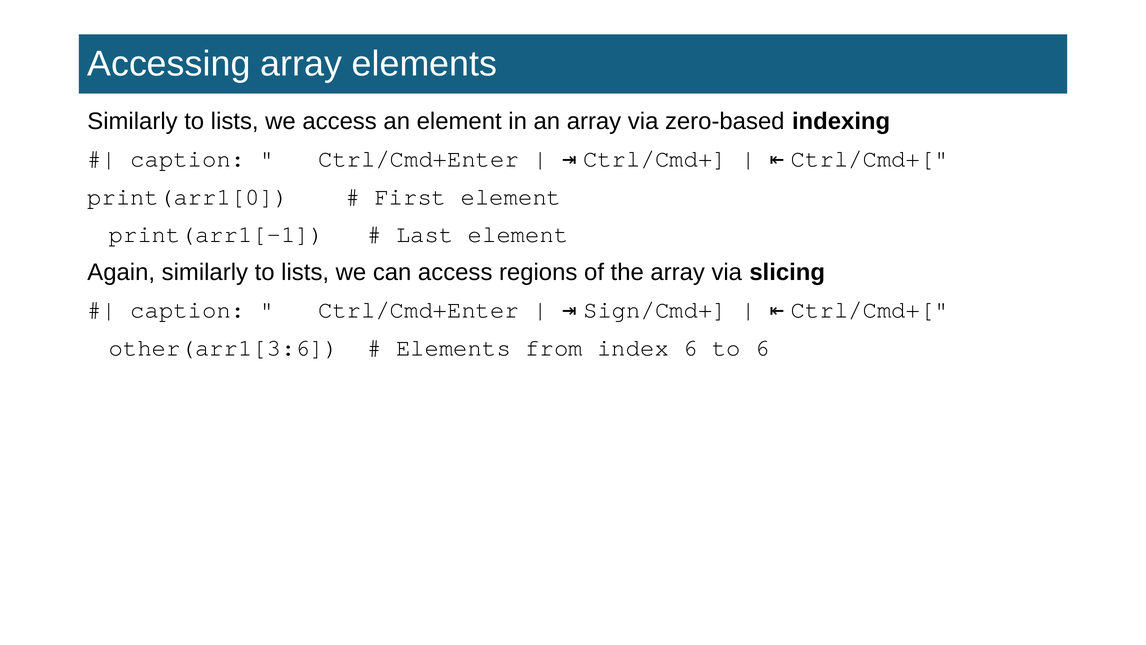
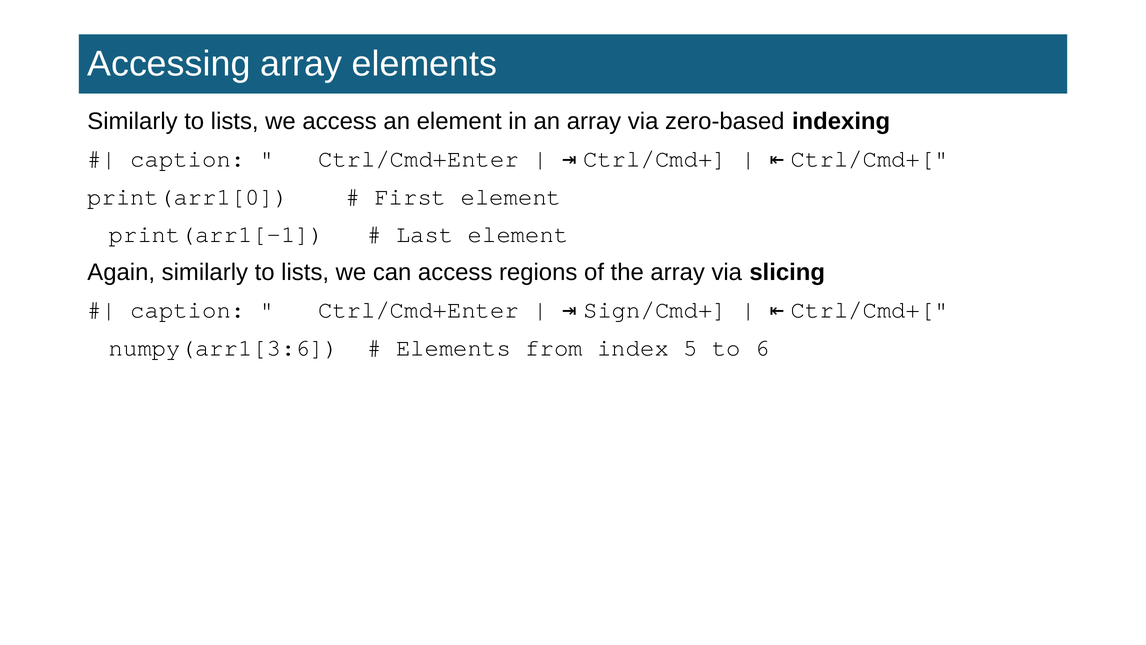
other(arr1[3:6: other(arr1[3:6 -> numpy(arr1[3:6
index 6: 6 -> 5
